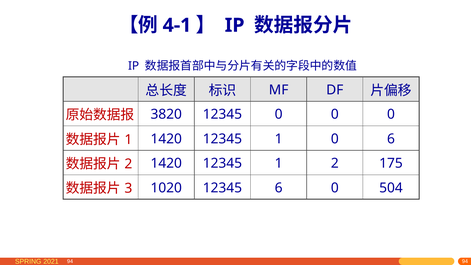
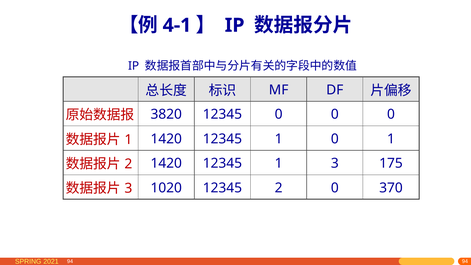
0 6: 6 -> 1
1 2: 2 -> 3
12345 6: 6 -> 2
504: 504 -> 370
